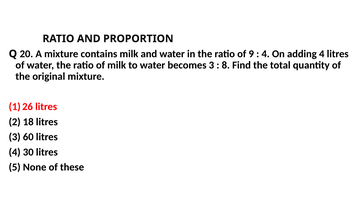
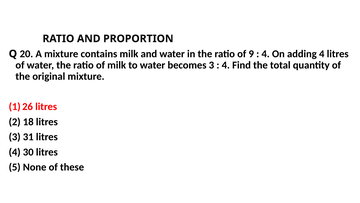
8 at (226, 65): 8 -> 4
60: 60 -> 31
